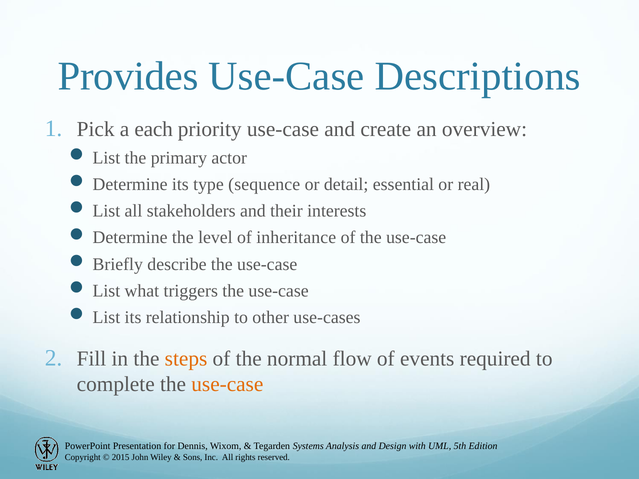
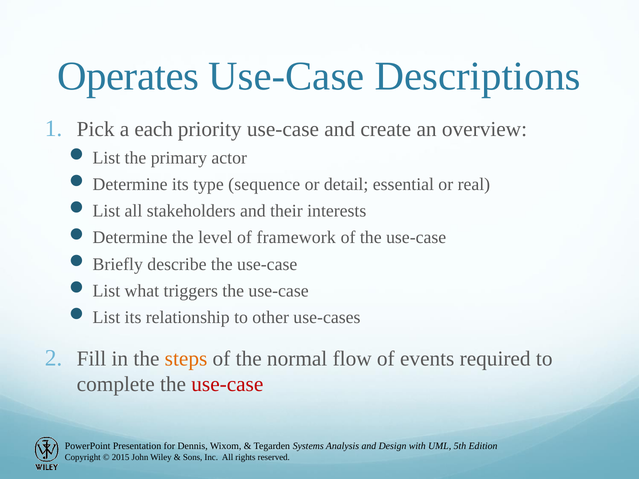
Provides: Provides -> Operates
inheritance: inheritance -> framework
use-case at (227, 385) colour: orange -> red
